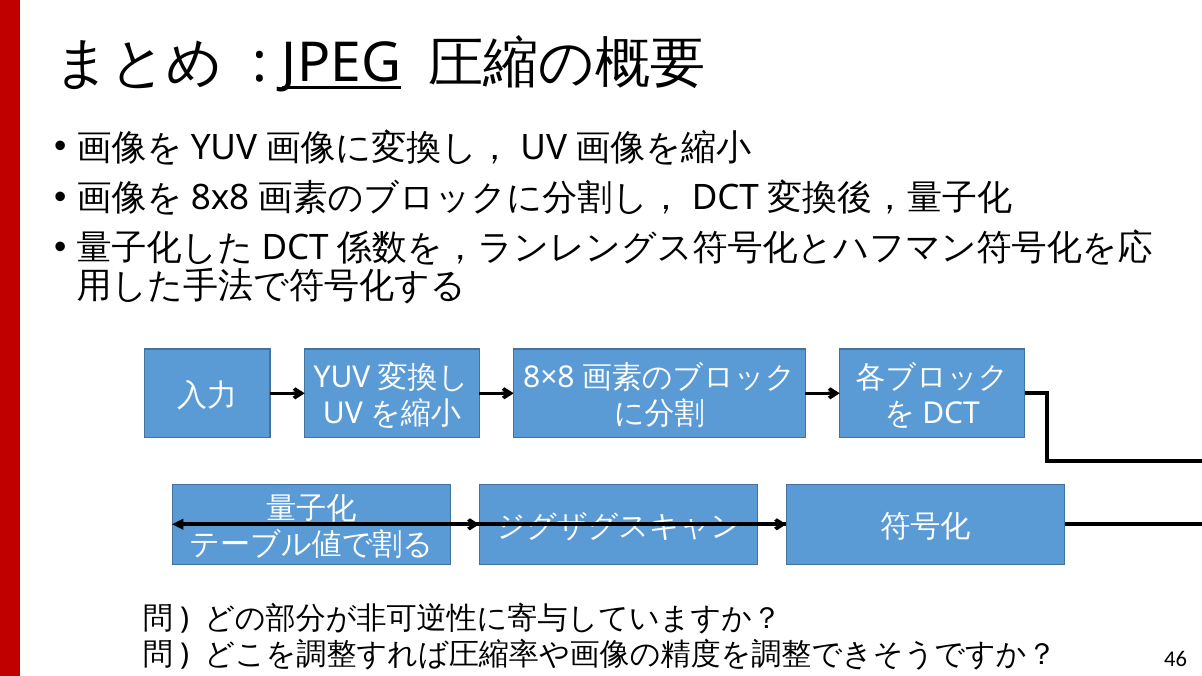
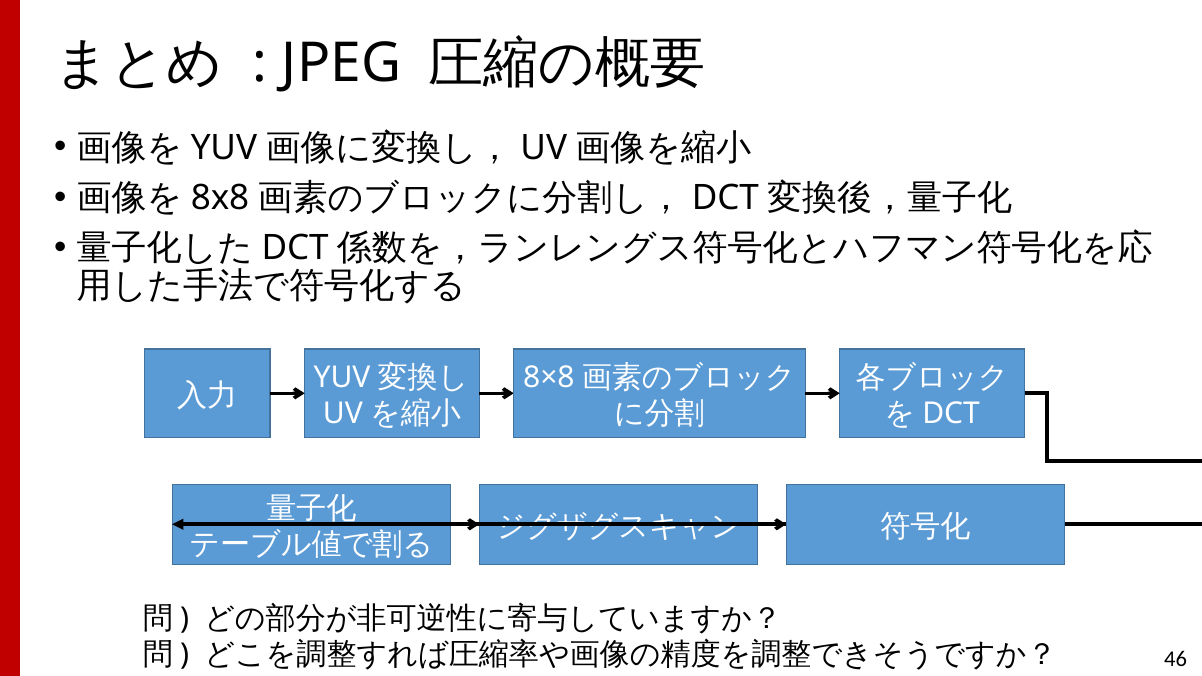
JPEG underline: present -> none
